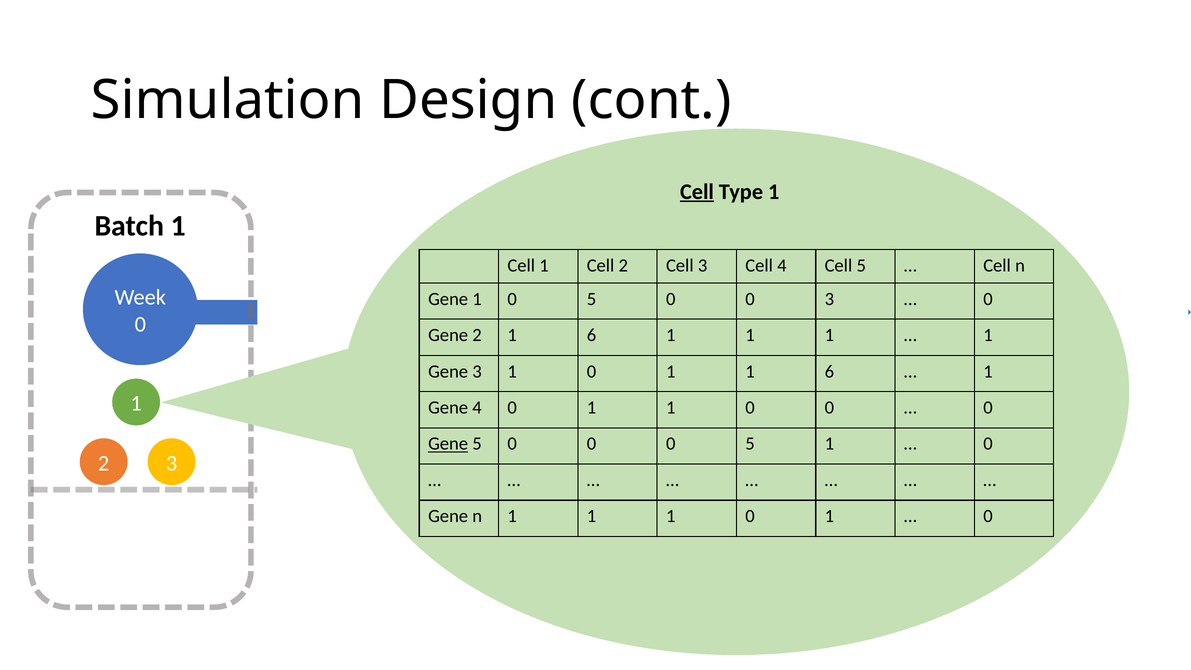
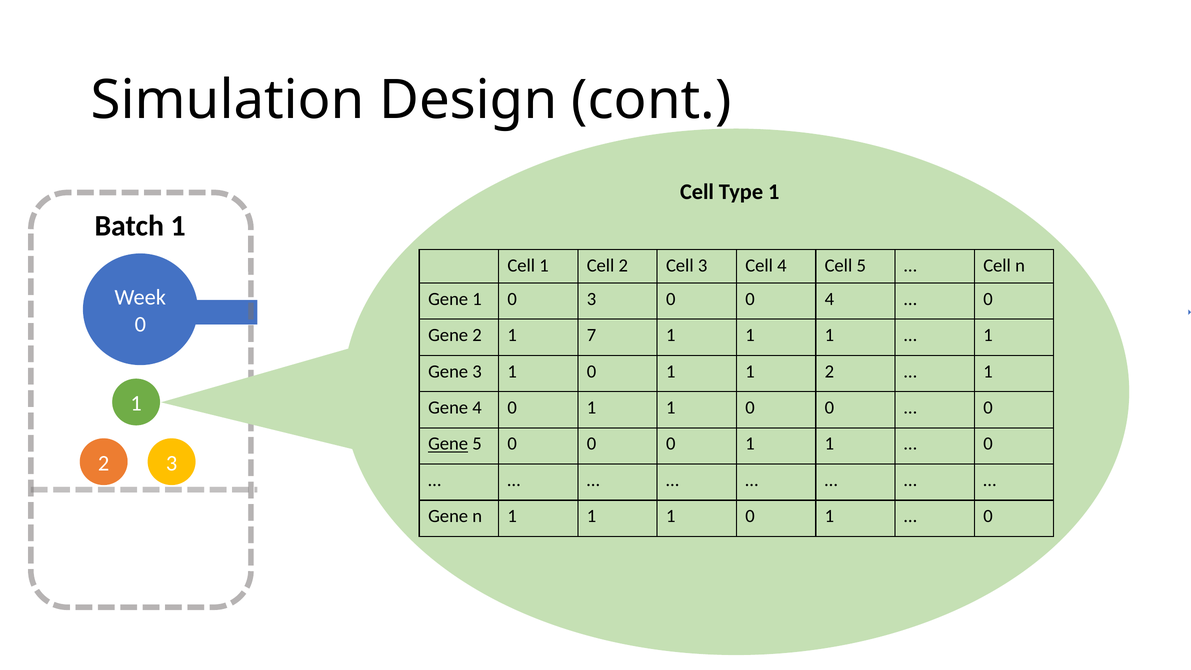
Cell at (697, 192) underline: present -> none
1 0 5: 5 -> 3
3 at (829, 299): 3 -> 4
2 1 6: 6 -> 7
1 1 6: 6 -> 2
0 0 5: 5 -> 1
